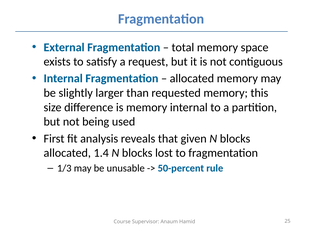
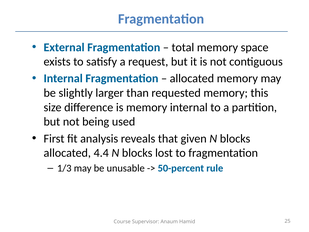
1.4: 1.4 -> 4.4
